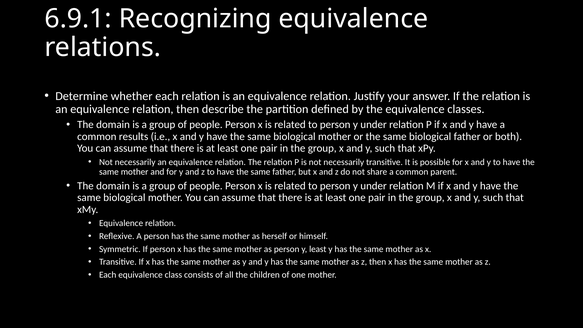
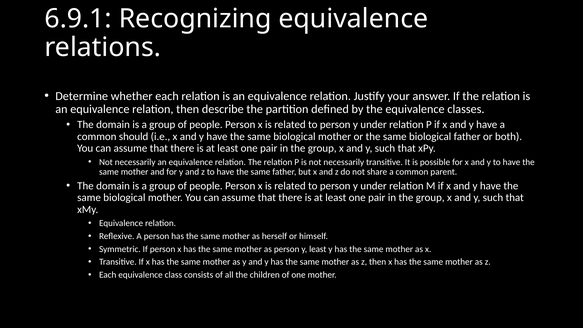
results: results -> should
